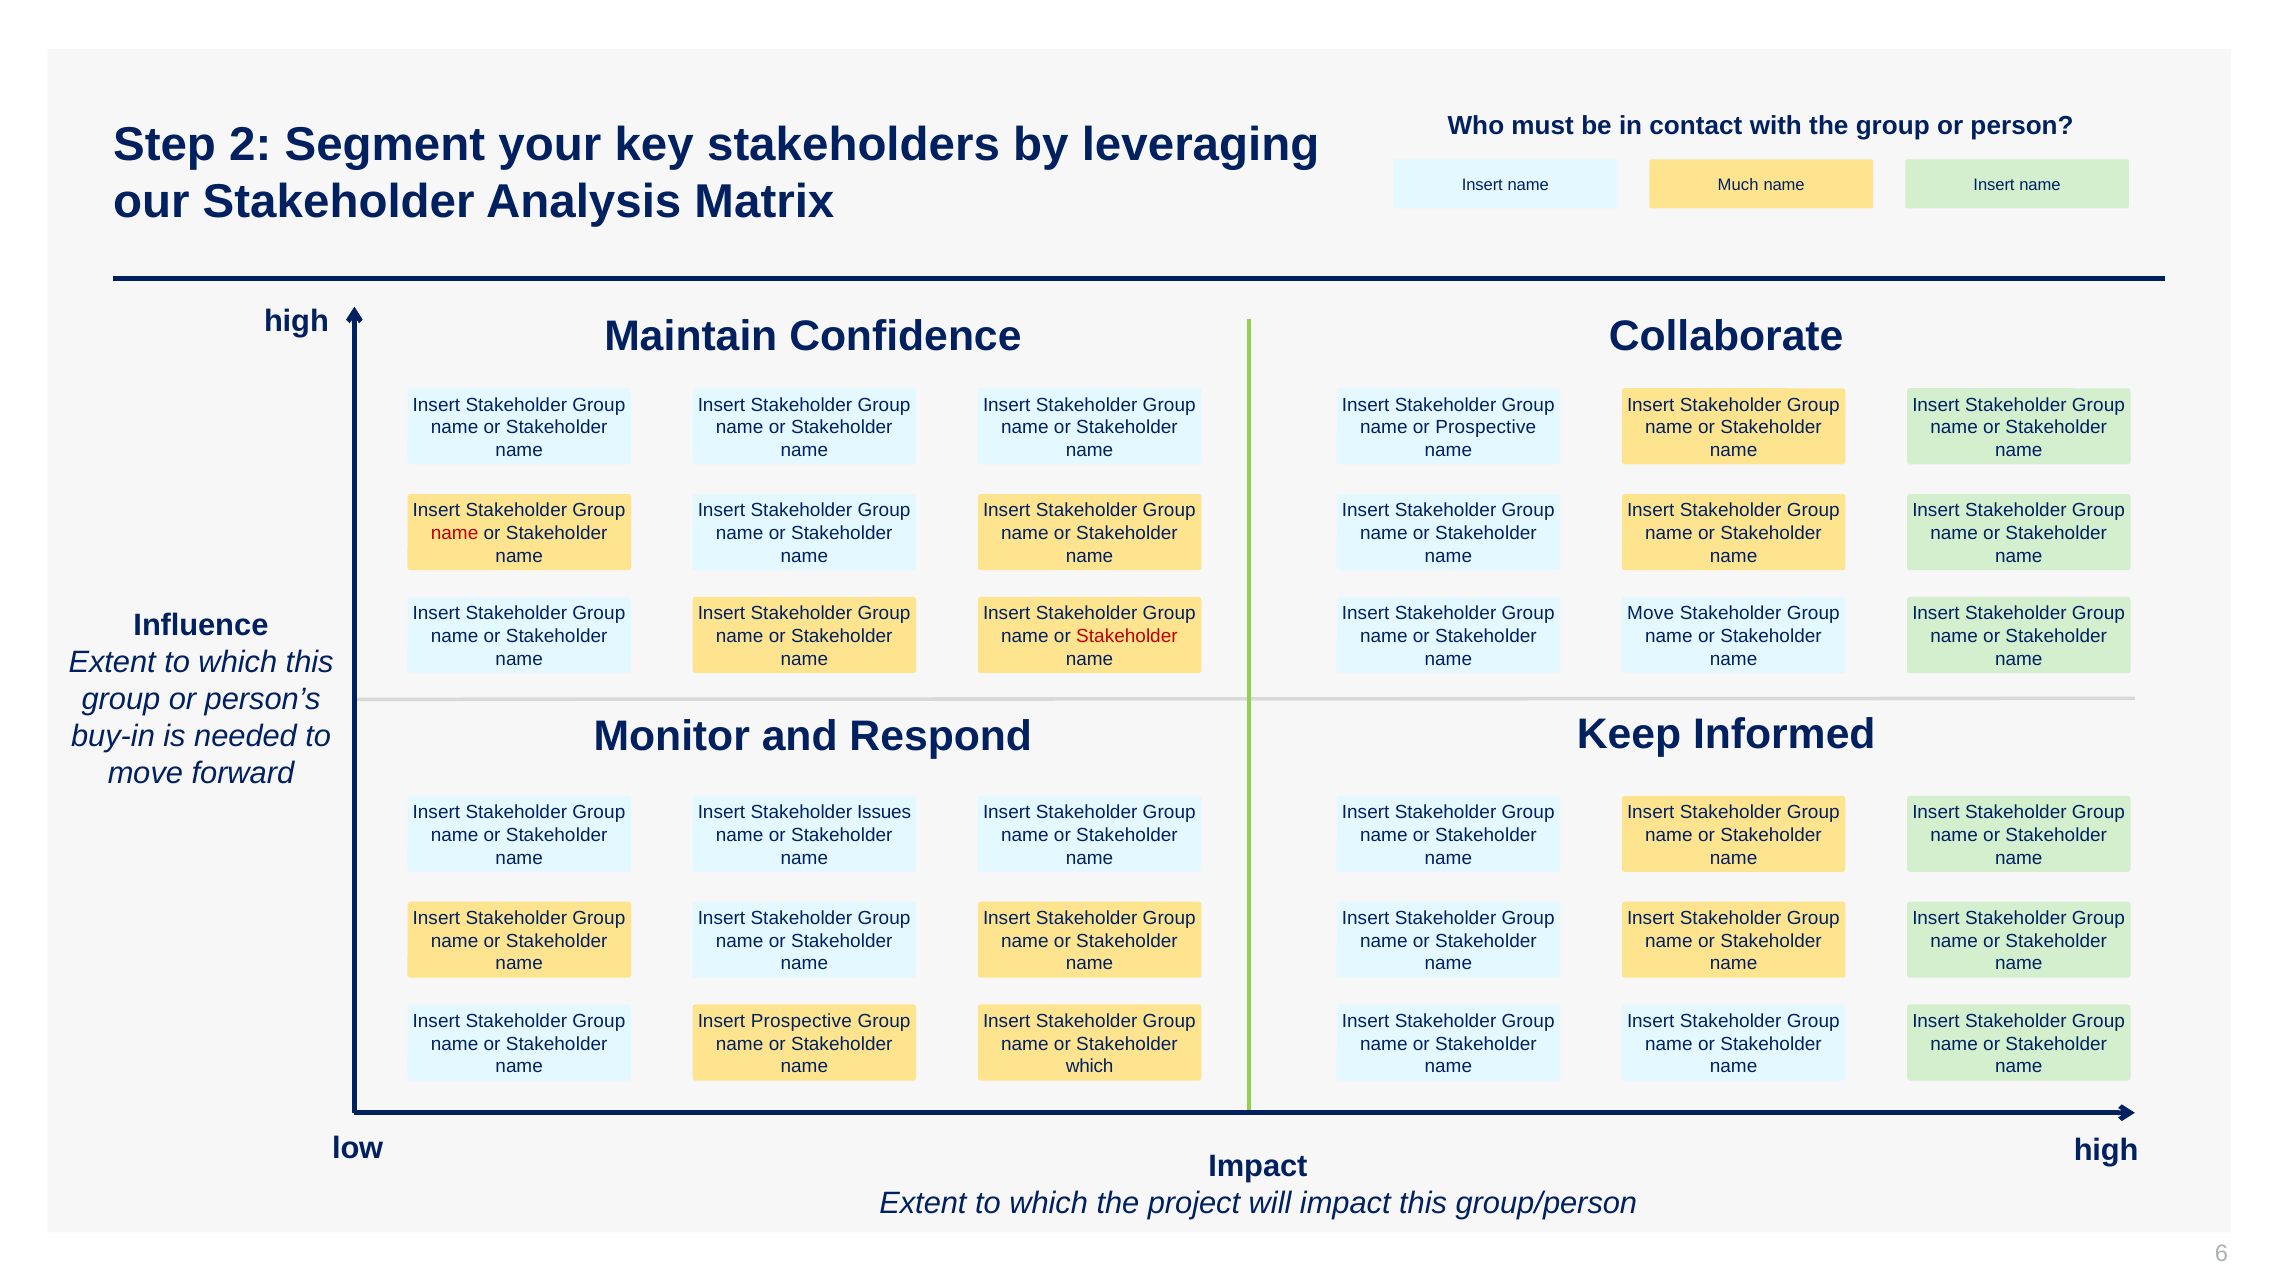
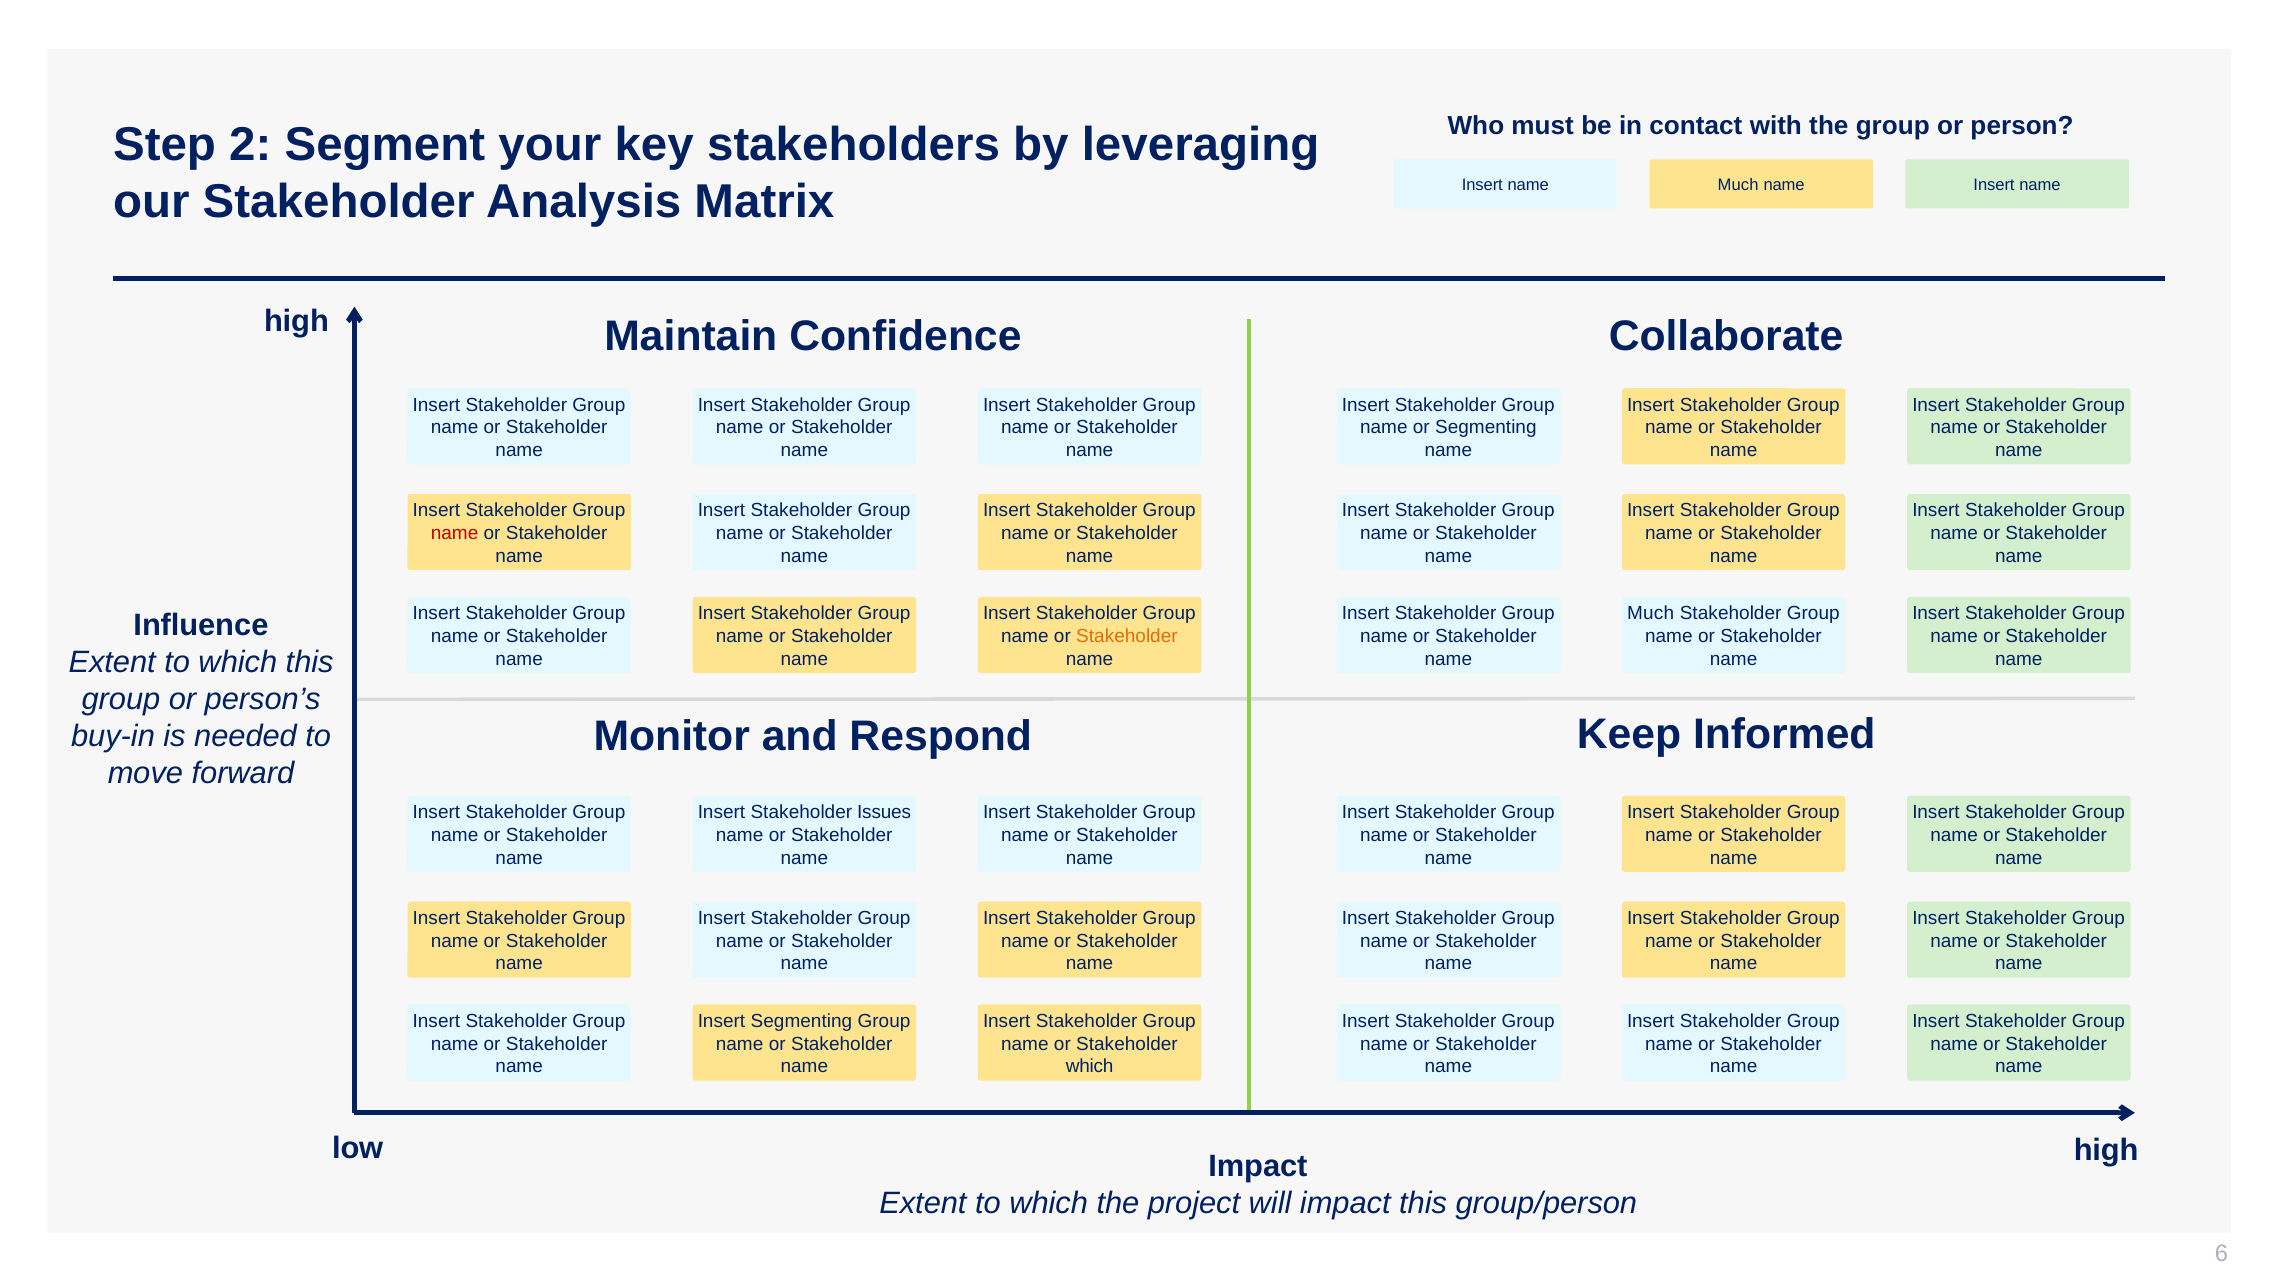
or Prospective: Prospective -> Segmenting
Move at (1651, 614): Move -> Much
Stakeholder at (1127, 637) colour: red -> orange
Insert Prospective: Prospective -> Segmenting
